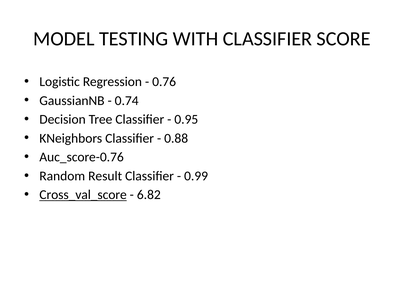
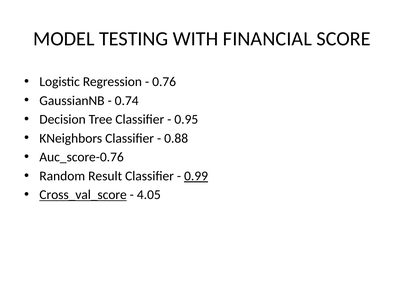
WITH CLASSIFIER: CLASSIFIER -> FINANCIAL
0.99 underline: none -> present
6.82: 6.82 -> 4.05
